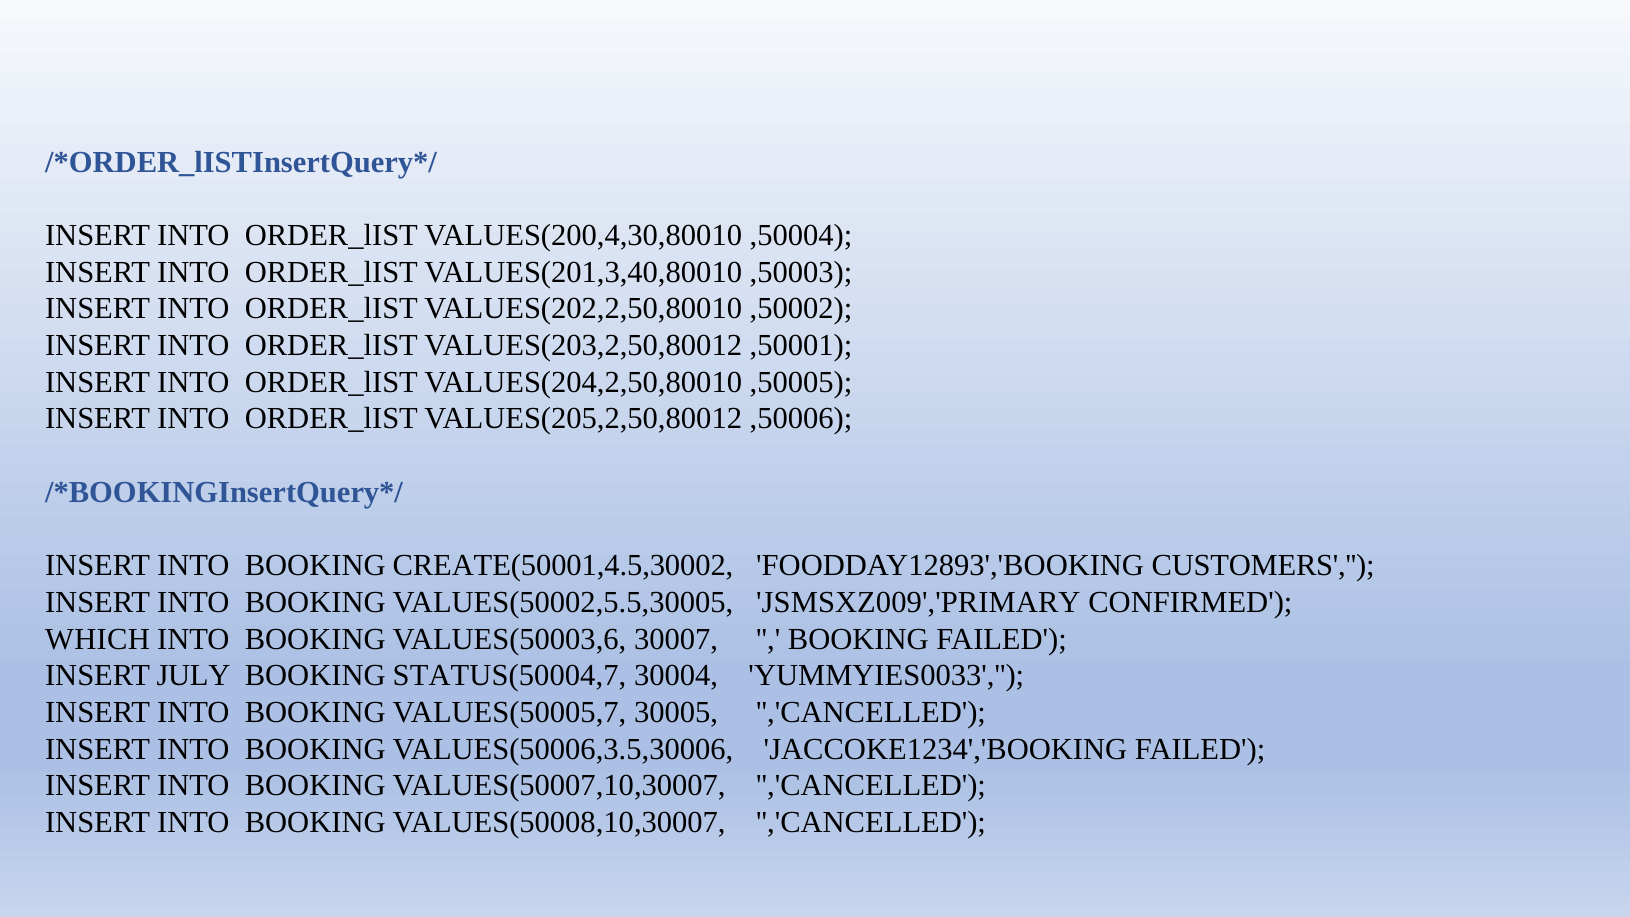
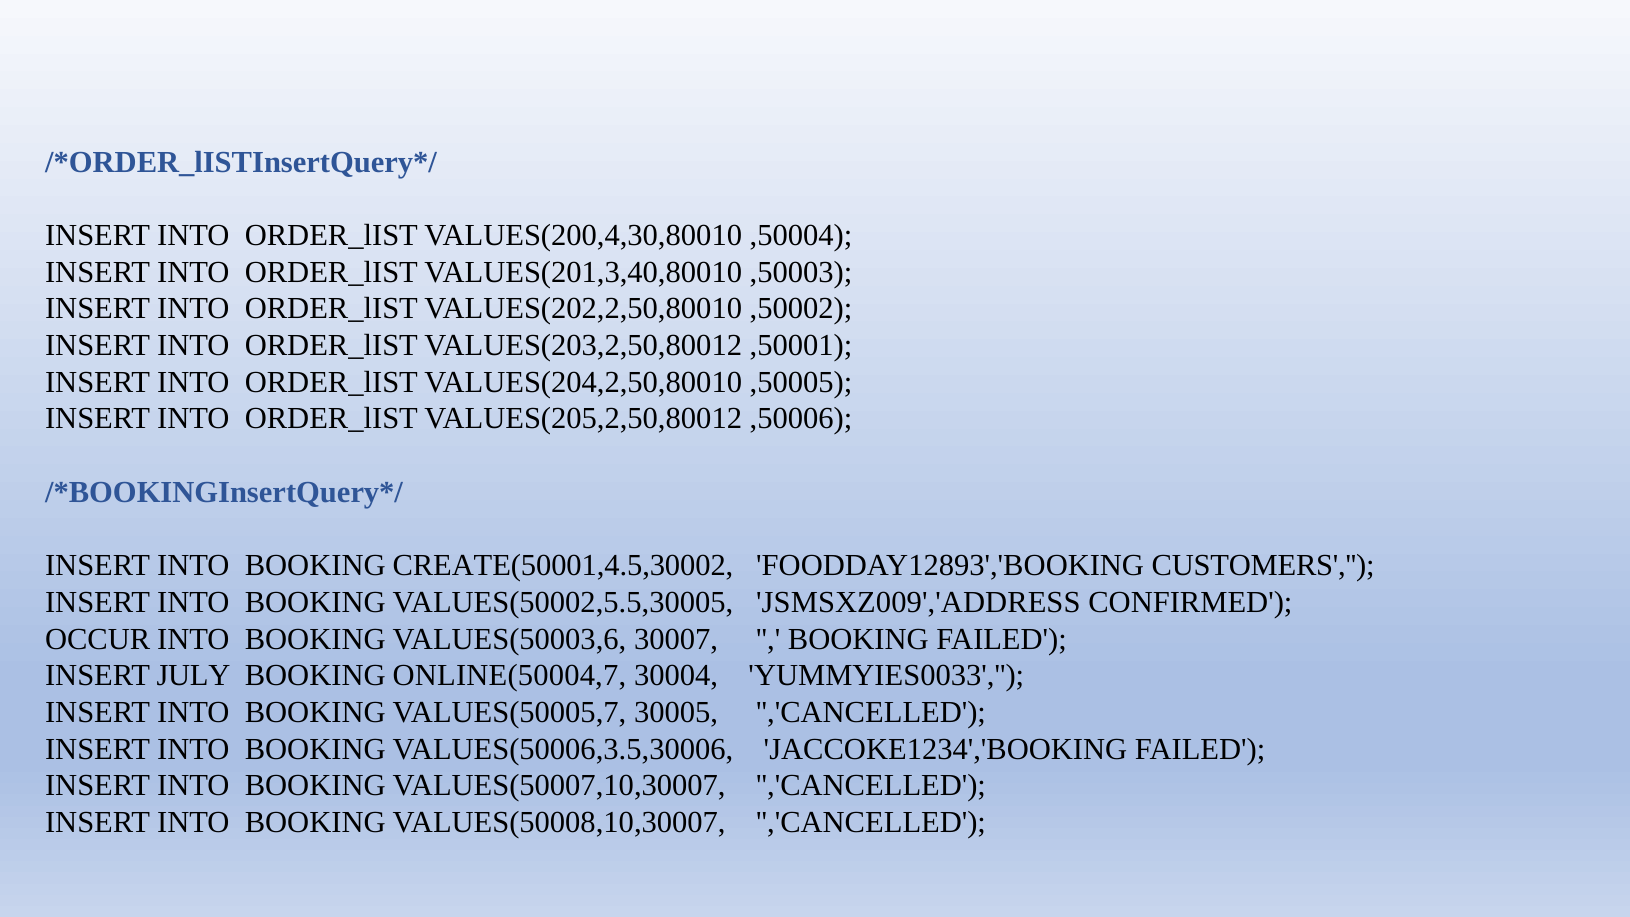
JSMSXZ009','PRIMARY: JSMSXZ009','PRIMARY -> JSMSXZ009','ADDRESS
WHICH: WHICH -> OCCUR
STATUS(50004,7: STATUS(50004,7 -> ONLINE(50004,7
